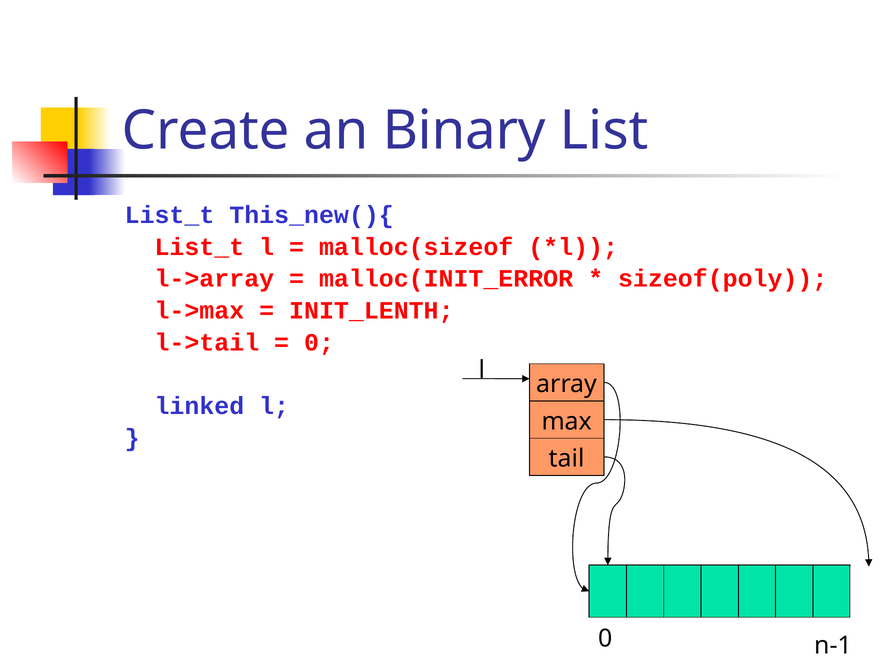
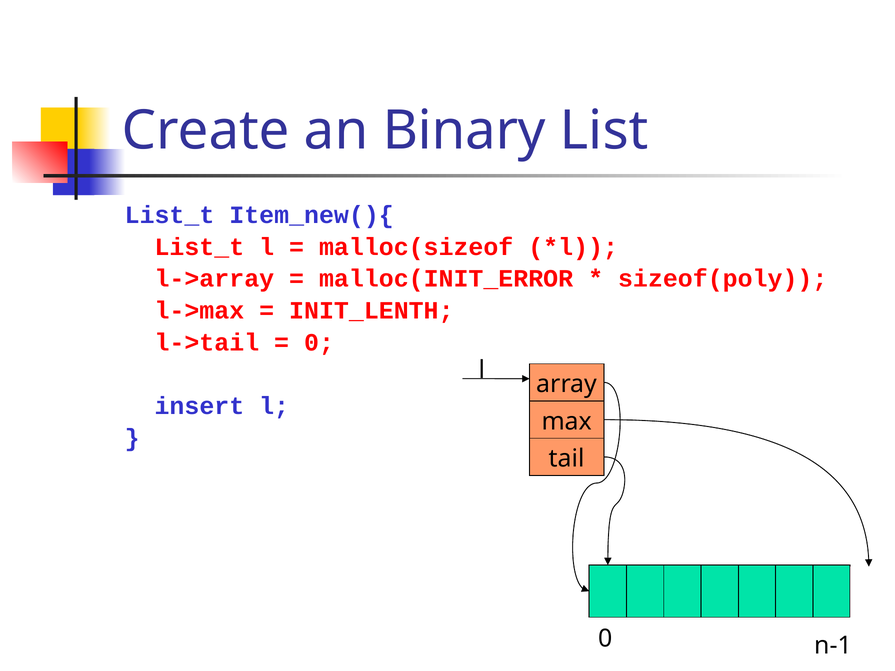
This_new(){: This_new(){ -> Item_new(){
linked: linked -> insert
